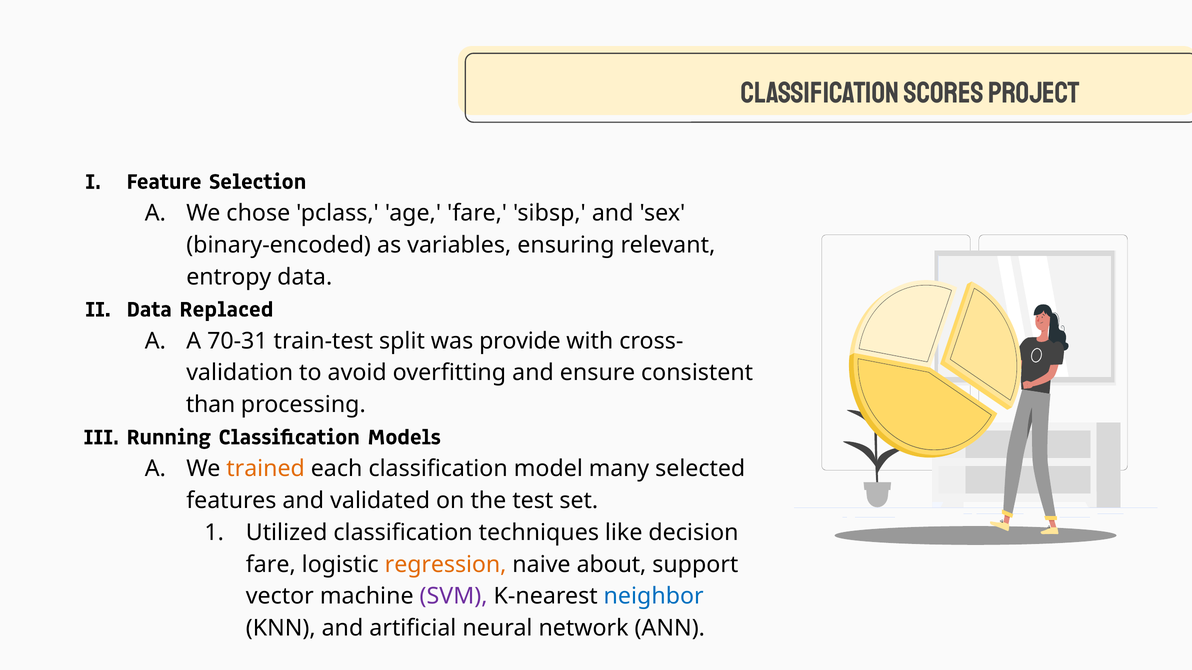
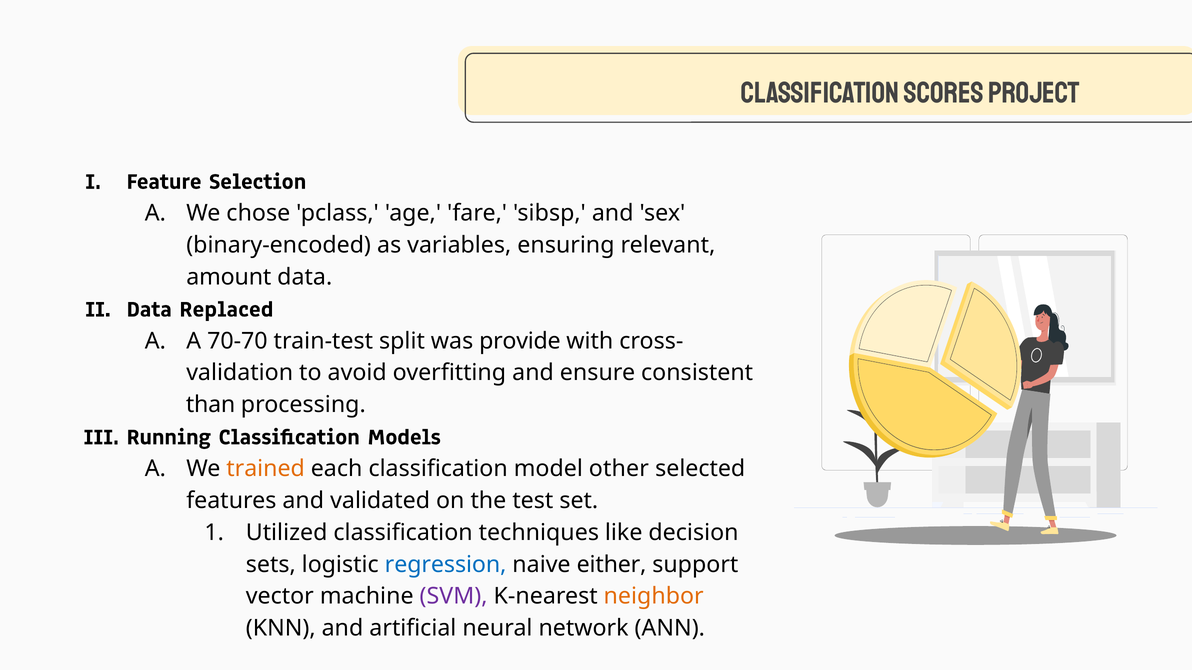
entropy: entropy -> amount
70-31: 70-31 -> 70-70
many: many -> other
fare at (271, 565): fare -> sets
regression colour: orange -> blue
about: about -> either
neighbor colour: blue -> orange
